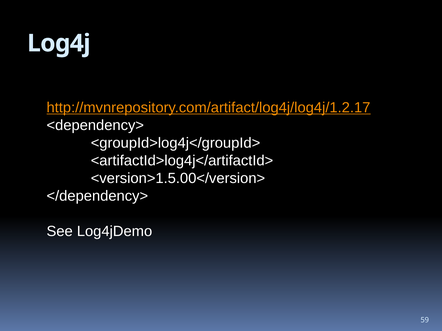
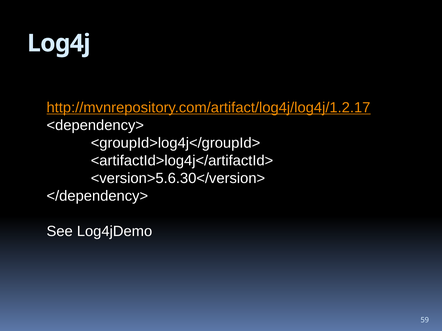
<version>1.5.00</version>: <version>1.5.00</version> -> <version>5.6.30</version>
